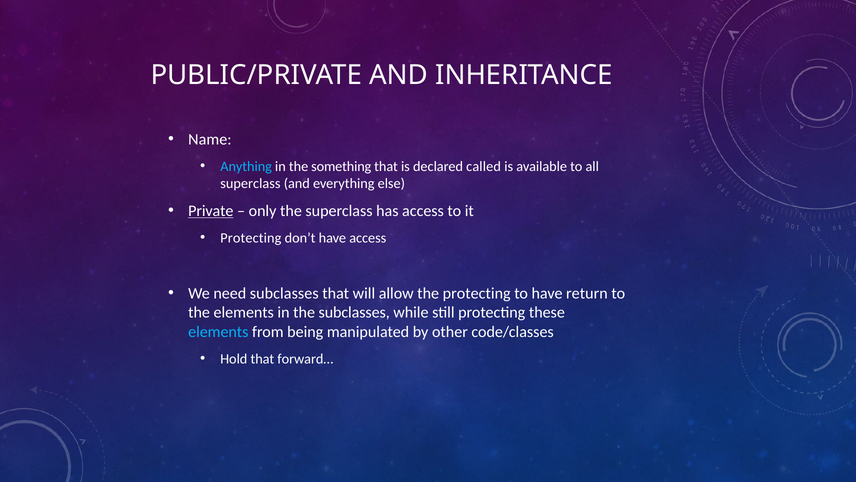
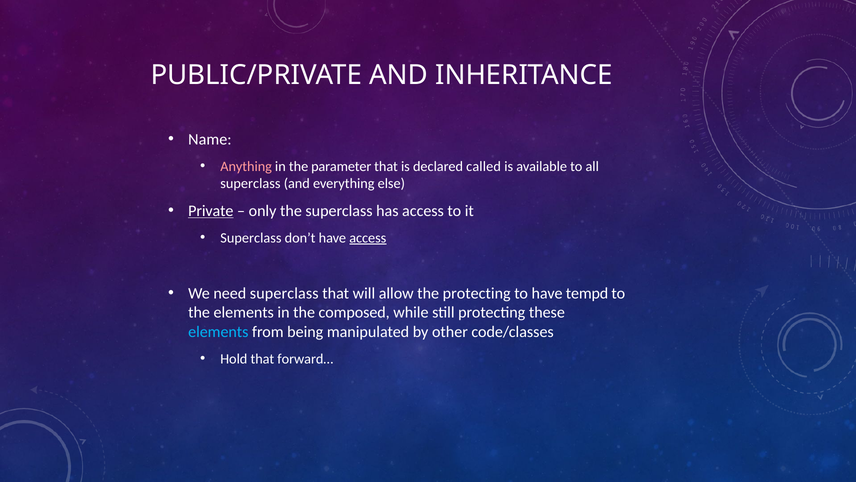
Anything colour: light blue -> pink
something: something -> parameter
Protecting at (251, 238): Protecting -> Superclass
access at (368, 238) underline: none -> present
need subclasses: subclasses -> superclass
return: return -> tempd
the subclasses: subclasses -> composed
